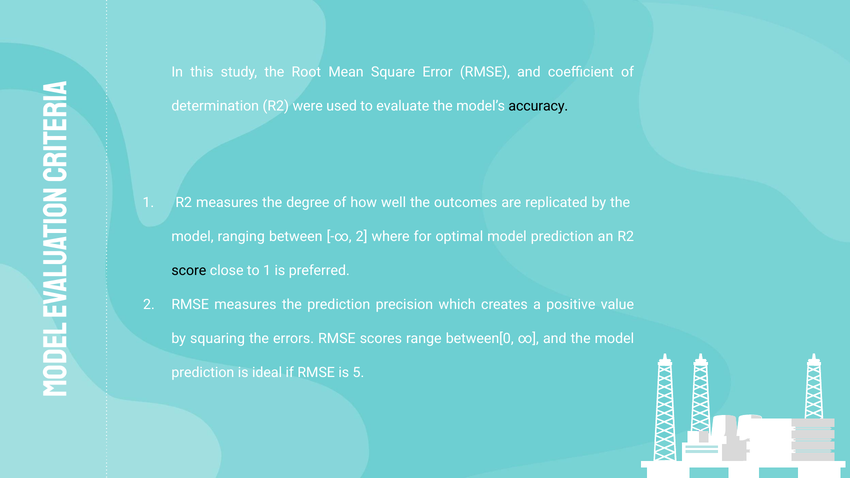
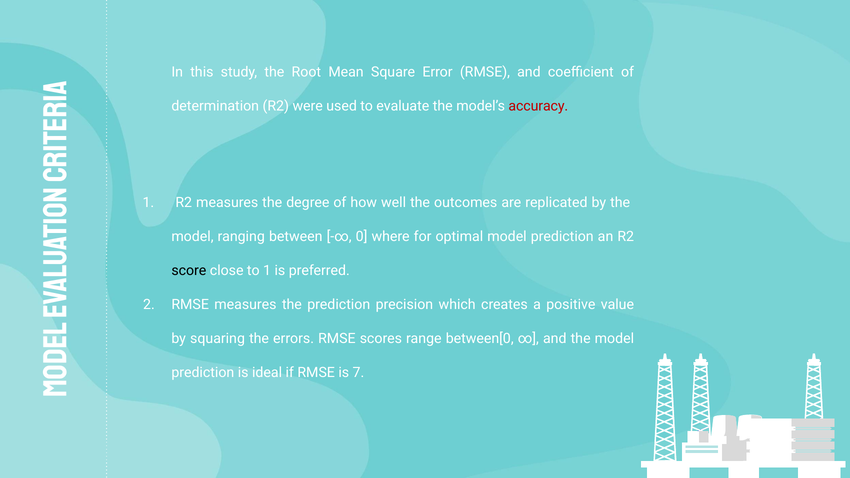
accuracy colour: black -> red
2 at (362, 237): 2 -> 0
5: 5 -> 7
